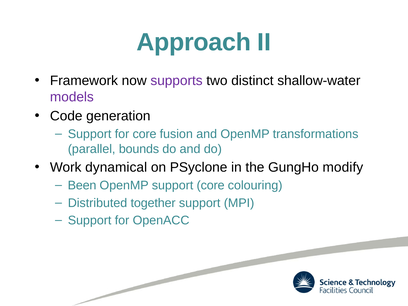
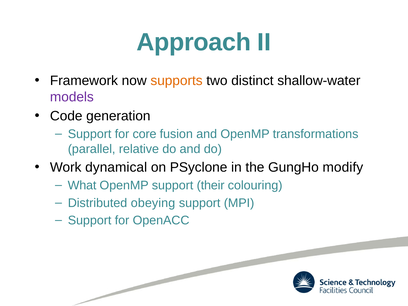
supports colour: purple -> orange
bounds: bounds -> relative
Been: Been -> What
support core: core -> their
together: together -> obeying
